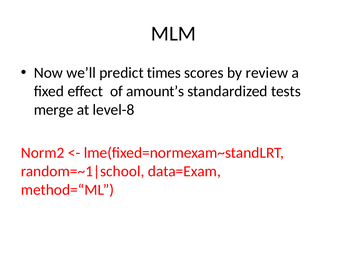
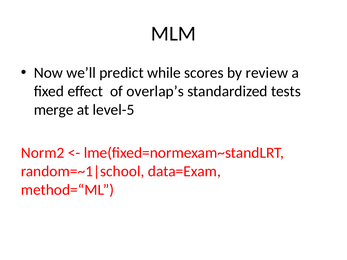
times: times -> while
amount’s: amount’s -> overlap’s
level-8: level-8 -> level-5
